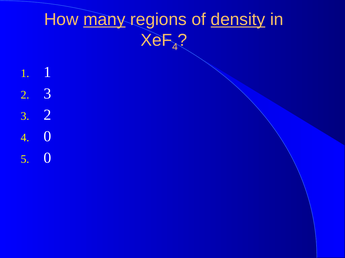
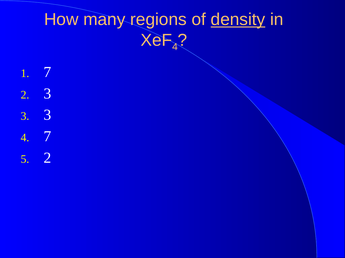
many underline: present -> none
1 at (47, 72): 1 -> 7
2 at (47, 115): 2 -> 3
4 0: 0 -> 7
5 0: 0 -> 2
